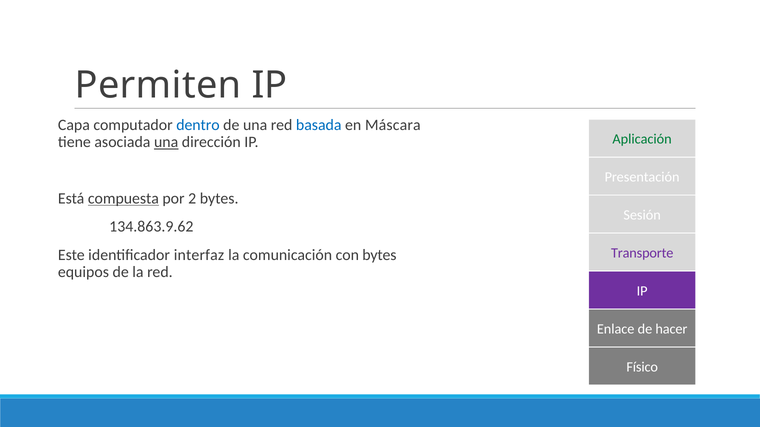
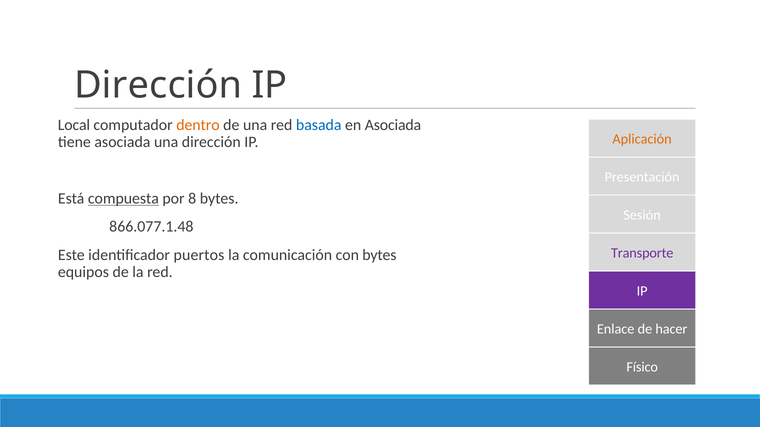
Permiten at (158, 85): Permiten -> Dirección
Capa: Capa -> Local
dentro colour: blue -> orange
en Máscara: Máscara -> Asociada
Aplicación colour: green -> orange
una at (166, 142) underline: present -> none
2: 2 -> 8
134.863.9.62: 134.863.9.62 -> 866.077.1.48
interfaz: interfaz -> puertos
